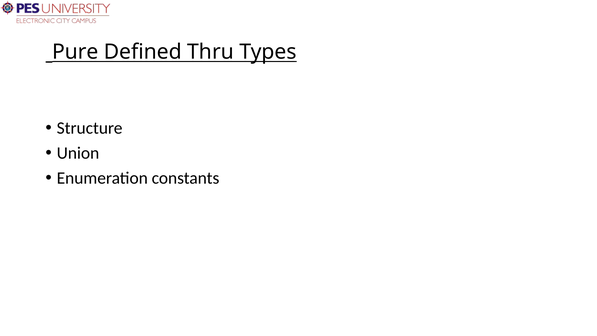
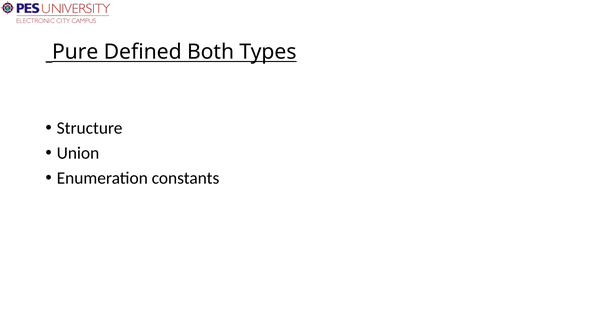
Thru: Thru -> Both
